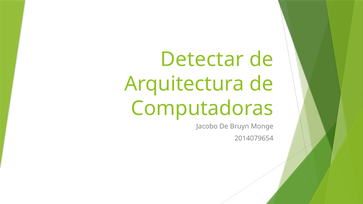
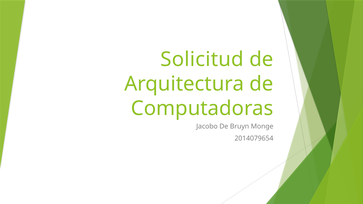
Detectar: Detectar -> Solicitud
